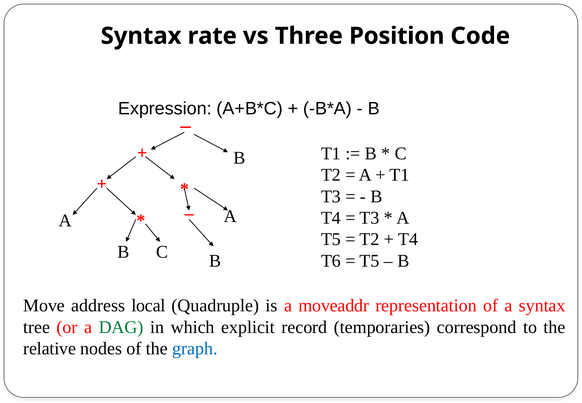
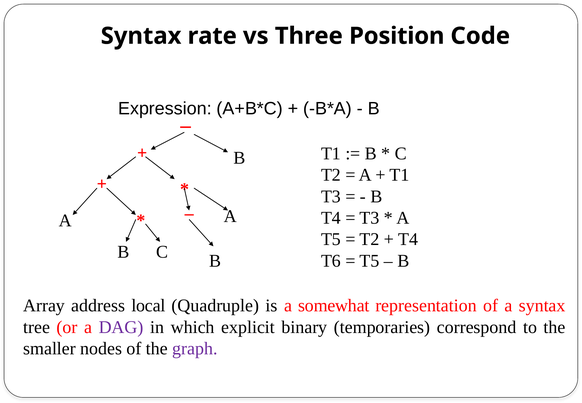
Move: Move -> Array
moveaddr: moveaddr -> somewhat
DAG colour: green -> purple
record: record -> binary
relative: relative -> smaller
graph colour: blue -> purple
